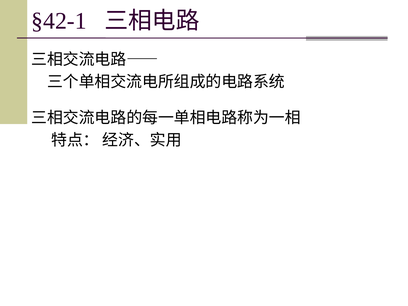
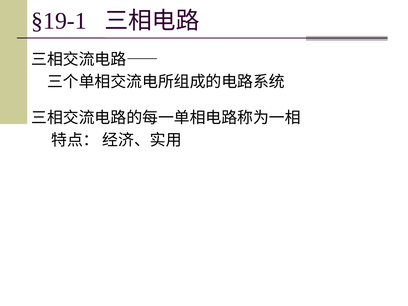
§42-1: §42-1 -> §19-1
